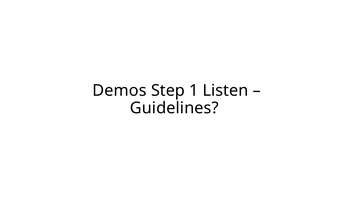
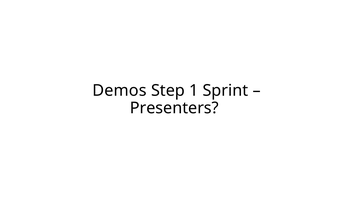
Listen: Listen -> Sprint
Guidelines: Guidelines -> Presenters
